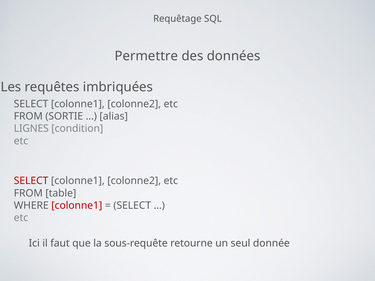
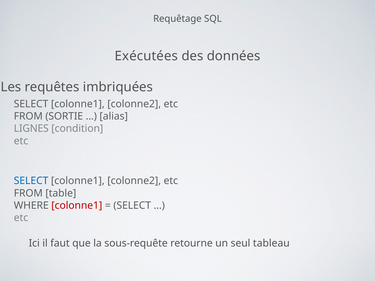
Permettre: Permettre -> Exécutées
SELECT at (31, 181) colour: red -> blue
donnée: donnée -> tableau
